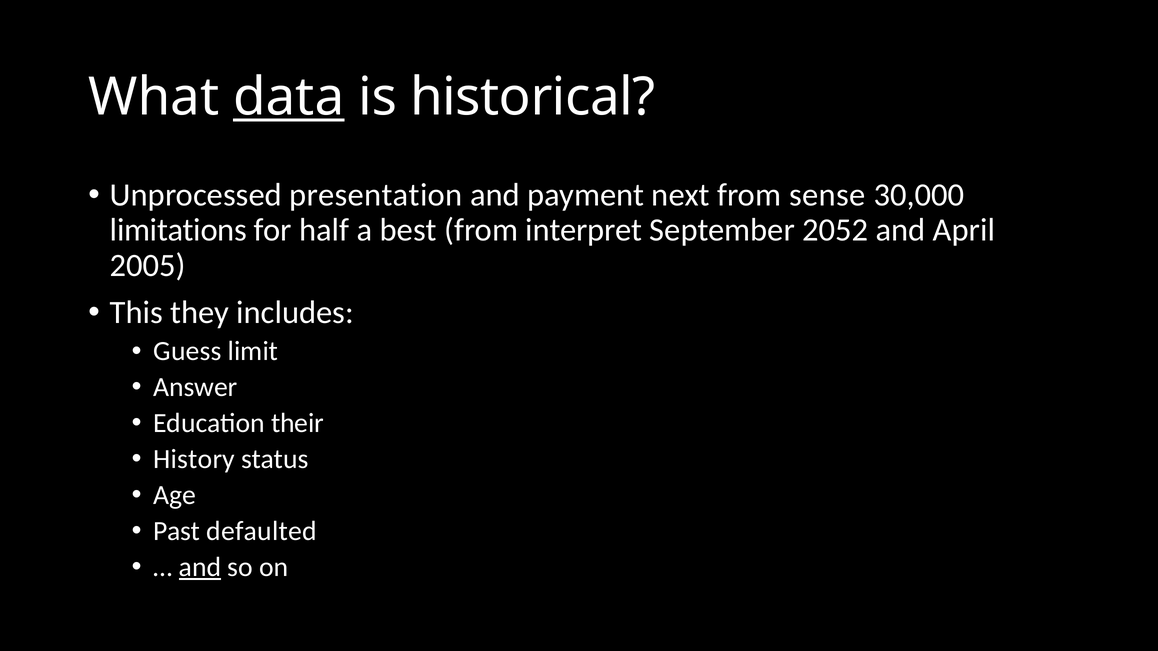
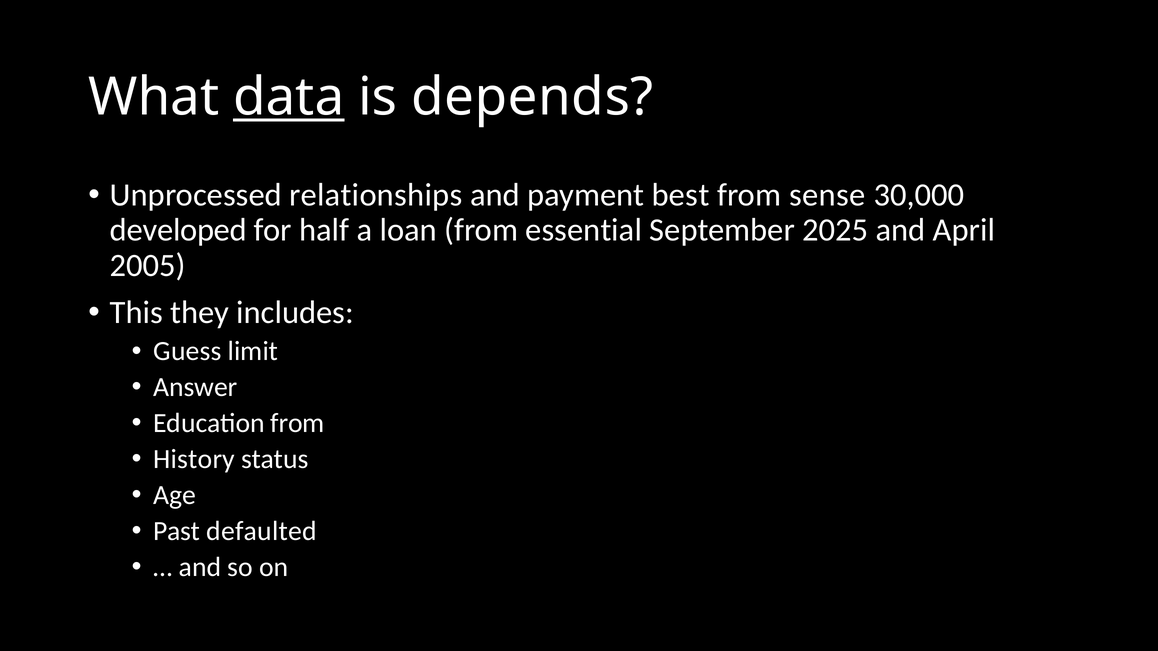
historical: historical -> depends
presentation: presentation -> relationships
next: next -> best
limitations: limitations -> developed
best: best -> loan
interpret: interpret -> essential
2052: 2052 -> 2025
Education their: their -> from
and at (200, 567) underline: present -> none
